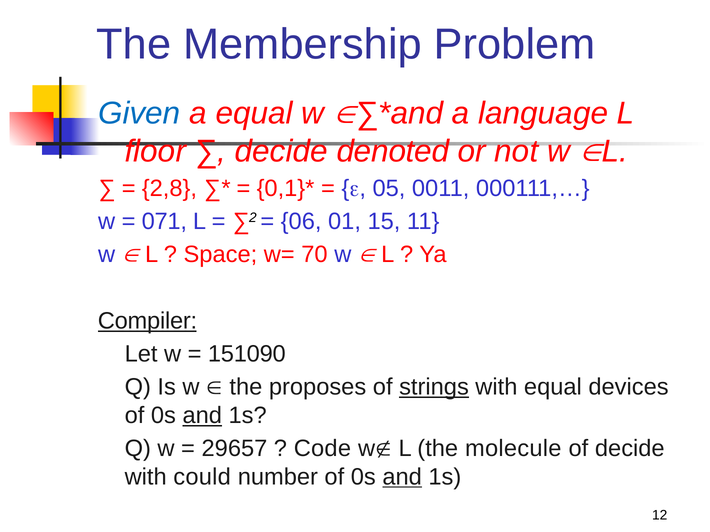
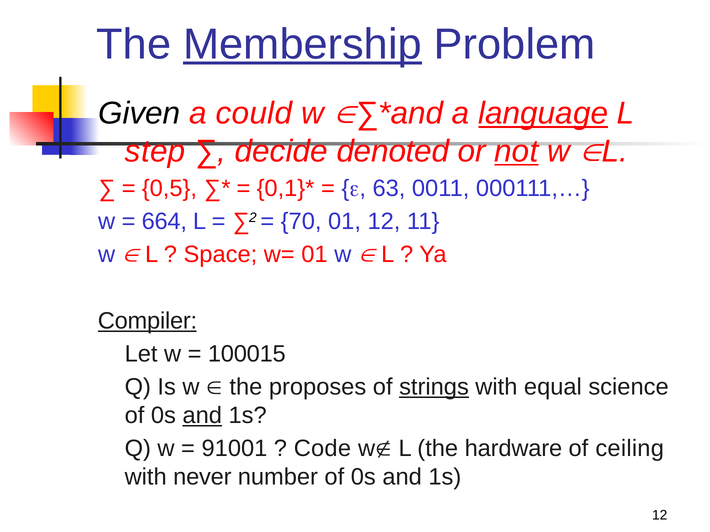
Membership underline: none -> present
Given colour: blue -> black
a equal: equal -> could
language underline: none -> present
floor: floor -> step
not underline: none -> present
2,8: 2,8 -> 0,5
05: 05 -> 63
071: 071 -> 664
06: 06 -> 70
01 15: 15 -> 12
w= 70: 70 -> 01
151090: 151090 -> 100015
devices: devices -> science
29657: 29657 -> 91001
molecule: molecule -> hardware
of decide: decide -> ceiling
could: could -> never
and at (402, 477) underline: present -> none
